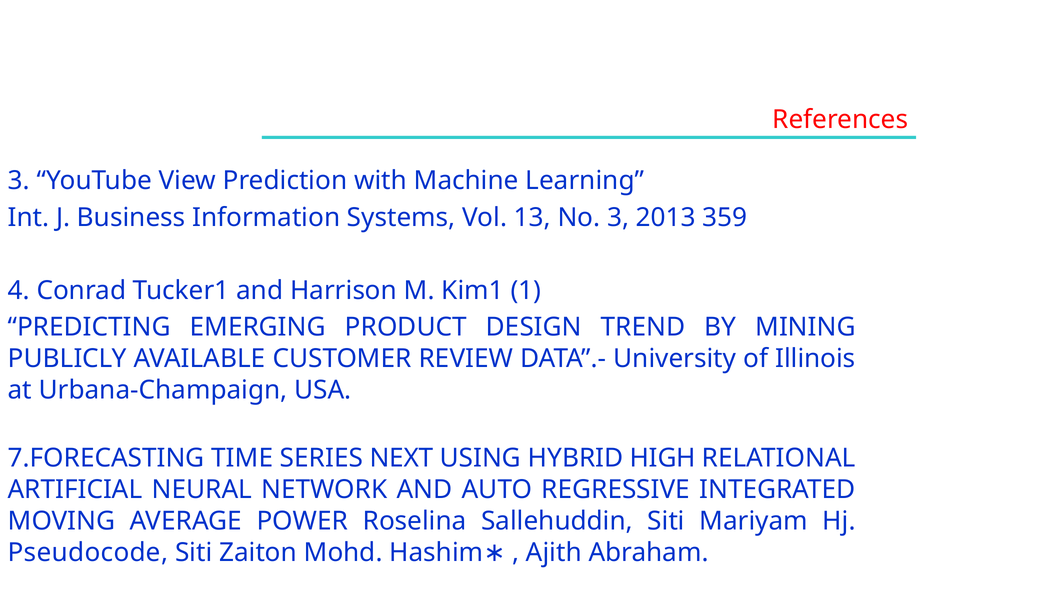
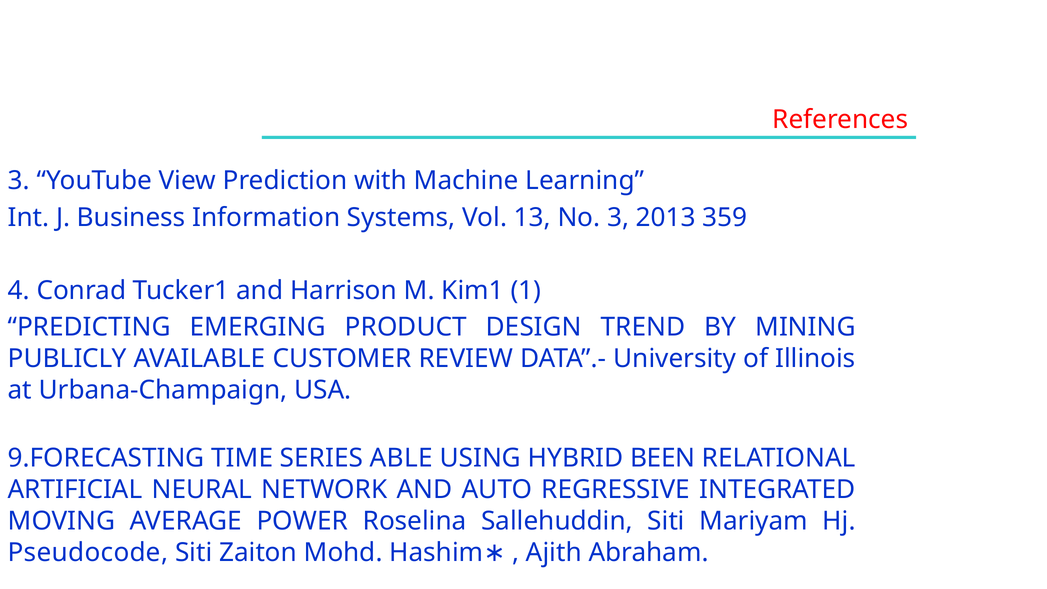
7.FORECASTING: 7.FORECASTING -> 9.FORECASTING
NEXT: NEXT -> ABLE
HIGH: HIGH -> BEEN
